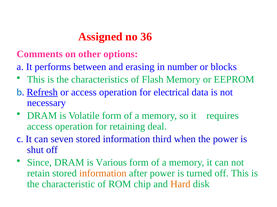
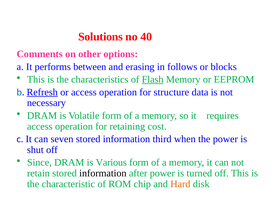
Assigned: Assigned -> Solutions
36: 36 -> 40
number: number -> follows
Flash underline: none -> present
electrical: electrical -> structure
deal: deal -> cost
information at (103, 174) colour: orange -> black
